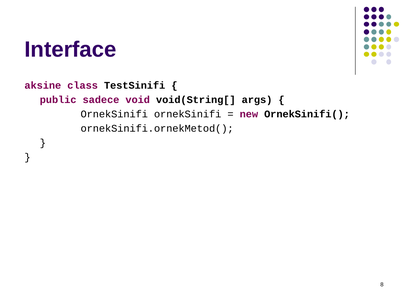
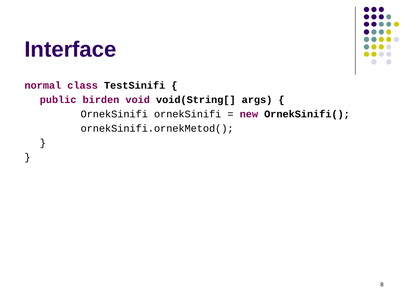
aksine: aksine -> normal
sadece: sadece -> birden
